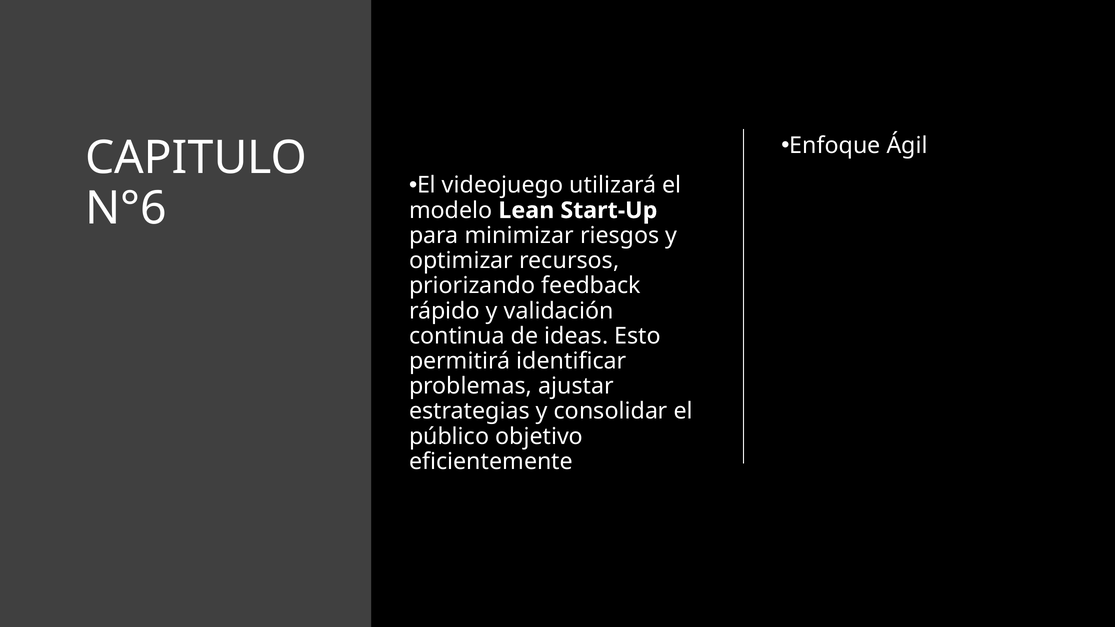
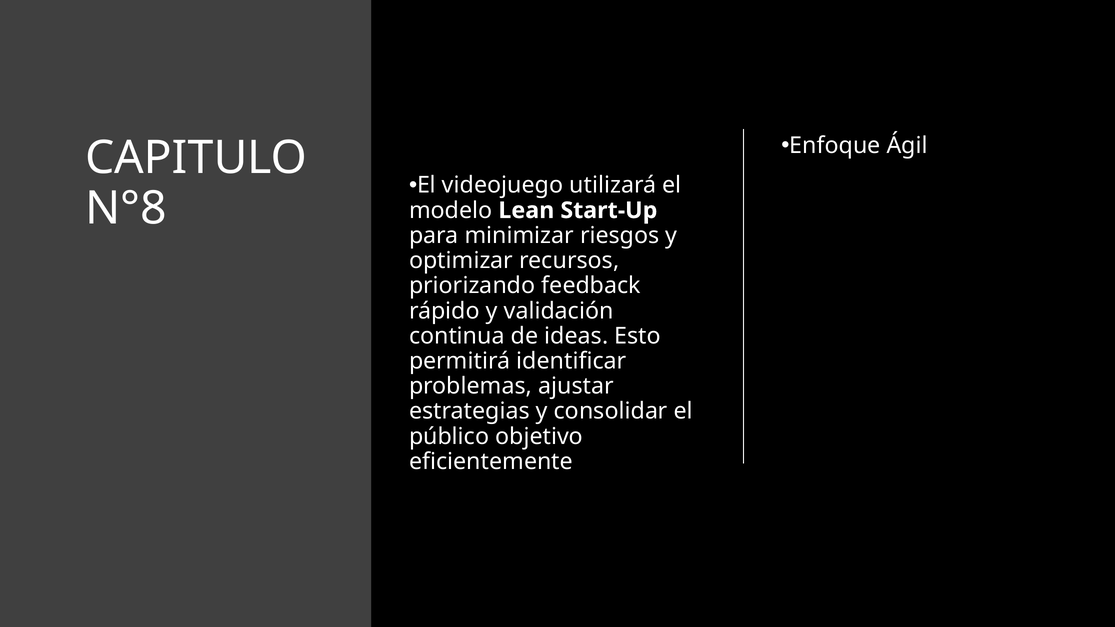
N°6: N°6 -> N°8
